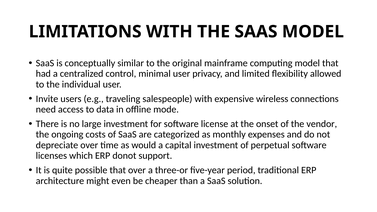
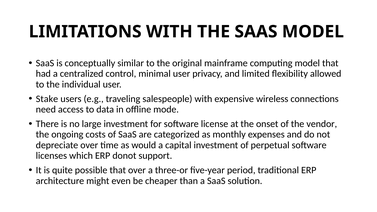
Invite: Invite -> Stake
